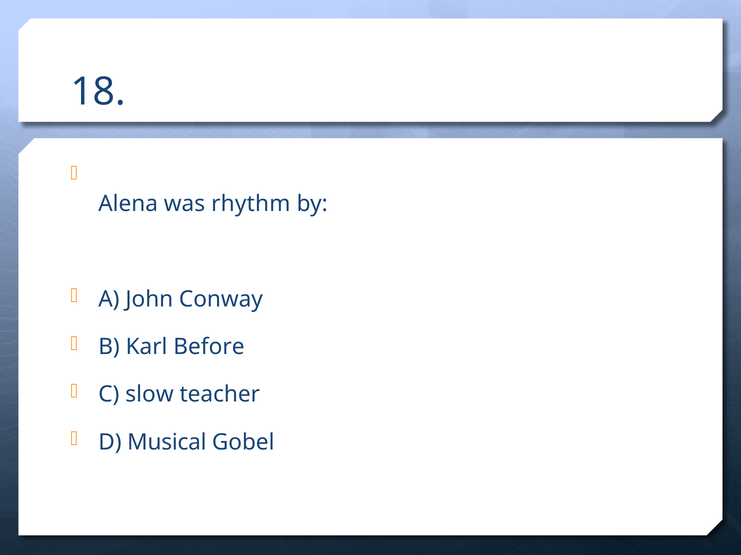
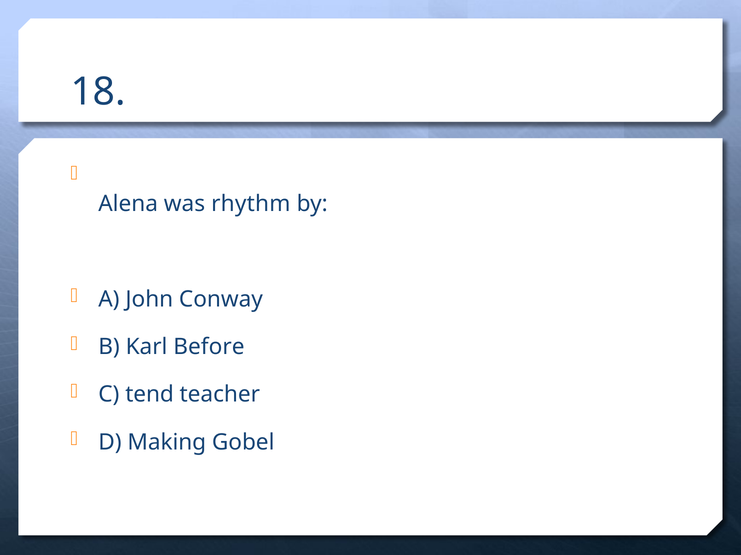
slow: slow -> tend
Musical: Musical -> Making
